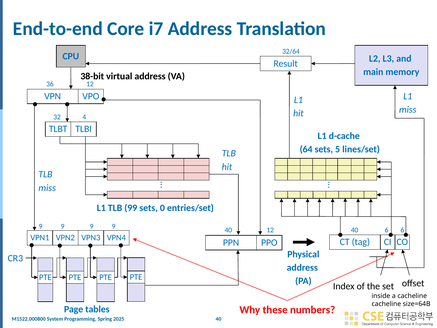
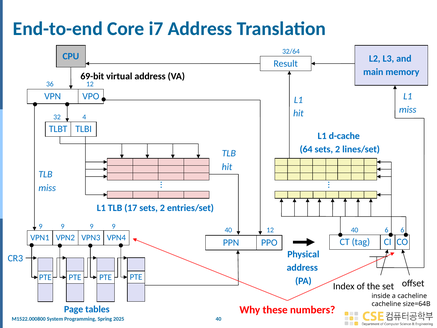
38-bit: 38-bit -> 69-bit
64 sets 5: 5 -> 2
99: 99 -> 17
0 at (162, 208): 0 -> 2
